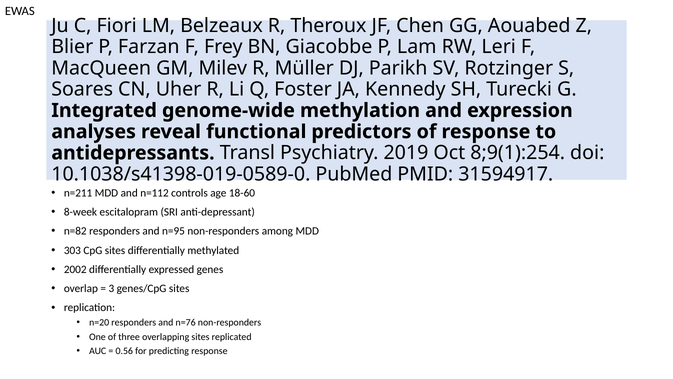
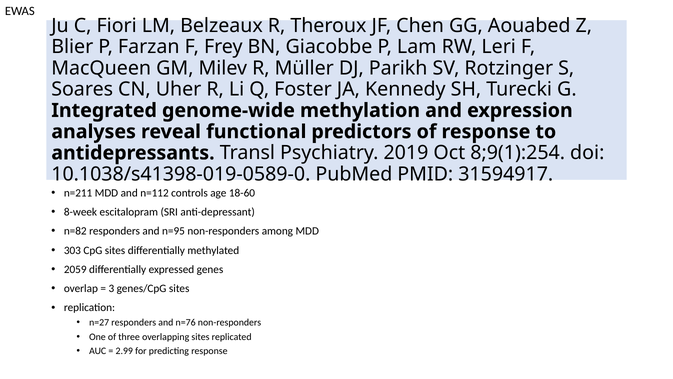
2002: 2002 -> 2059
n=20: n=20 -> n=27
0.56: 0.56 -> 2.99
